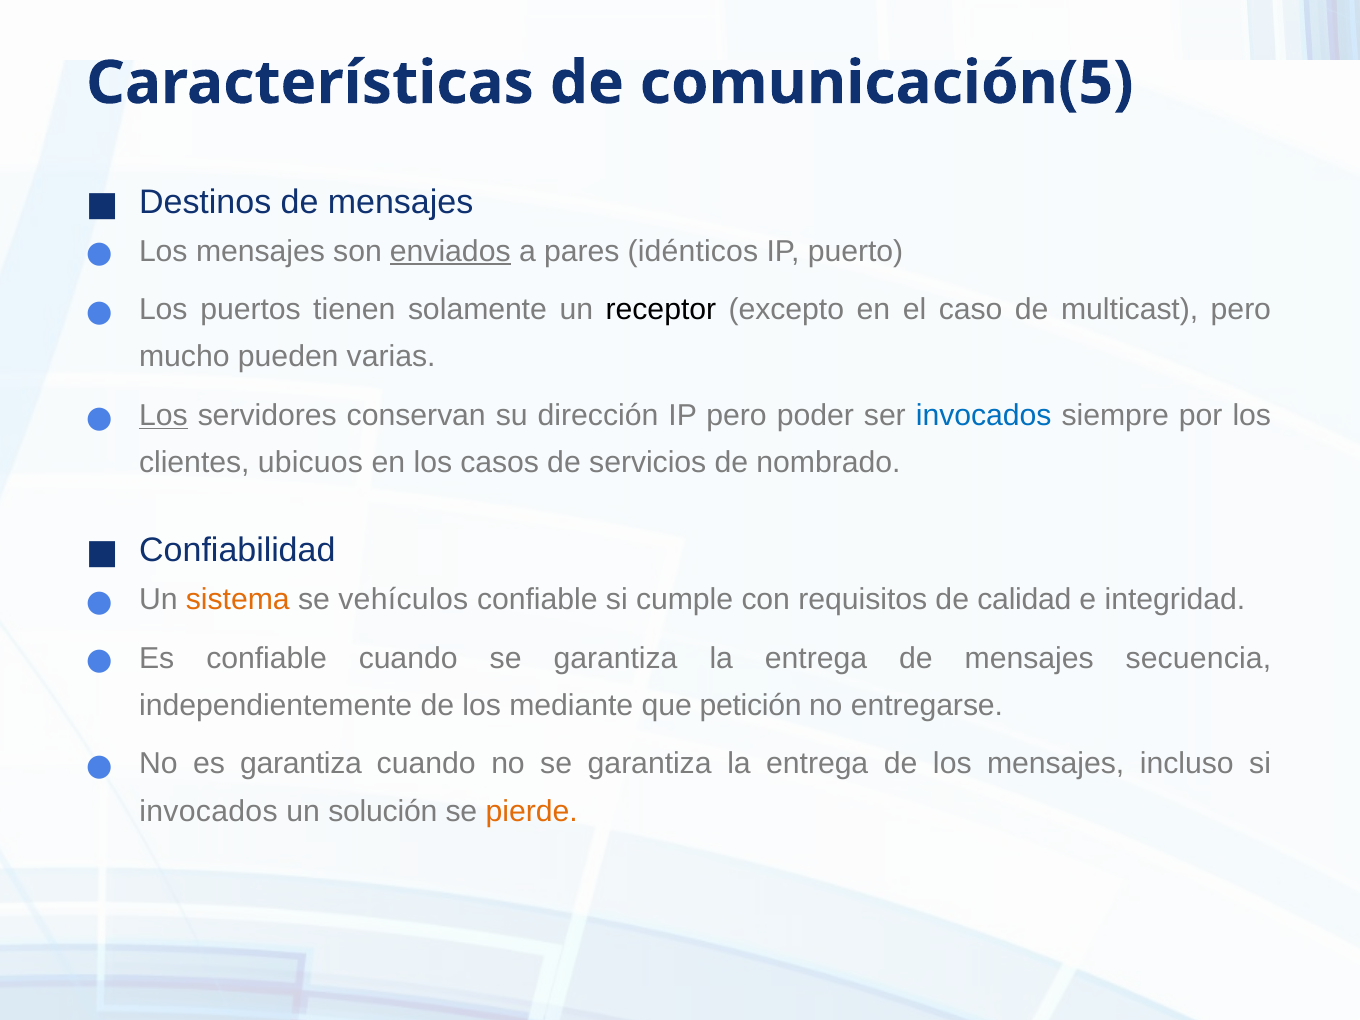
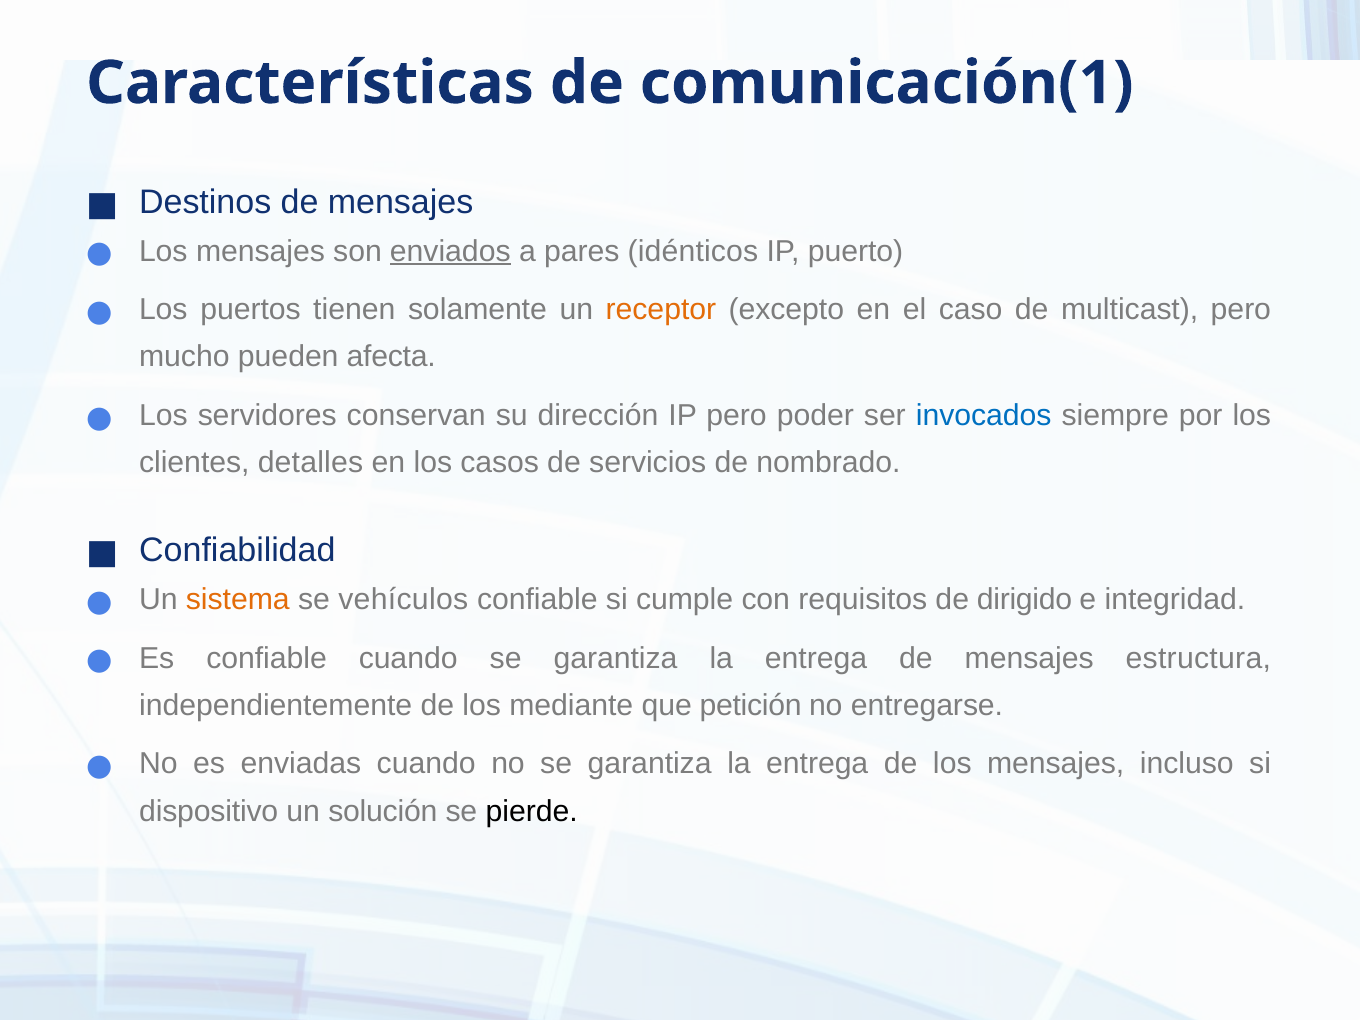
comunicación(5: comunicación(5 -> comunicación(1
receptor colour: black -> orange
varias: varias -> afecta
Los at (163, 415) underline: present -> none
ubicuos: ubicuos -> detalles
calidad: calidad -> dirigido
secuencia: secuencia -> estructura
es garantiza: garantiza -> enviadas
invocados at (208, 811): invocados -> dispositivo
pierde colour: orange -> black
